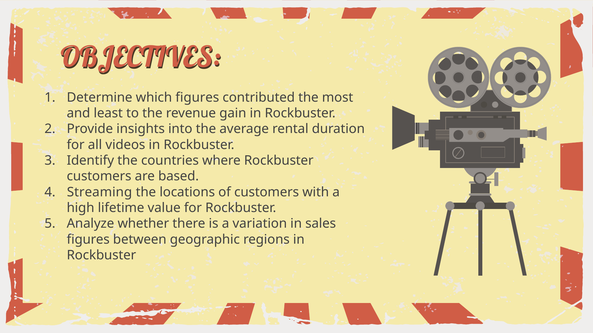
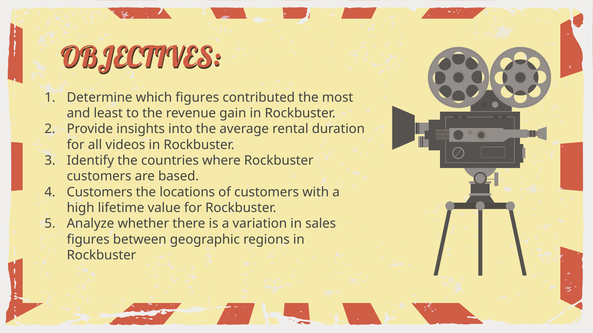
Streaming at (99, 192): Streaming -> Customers
